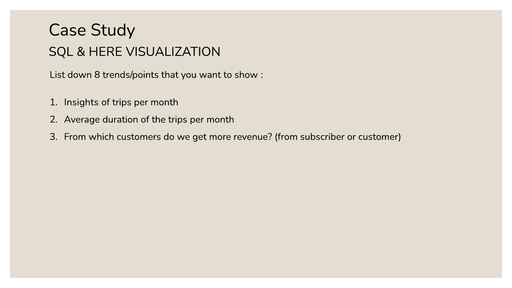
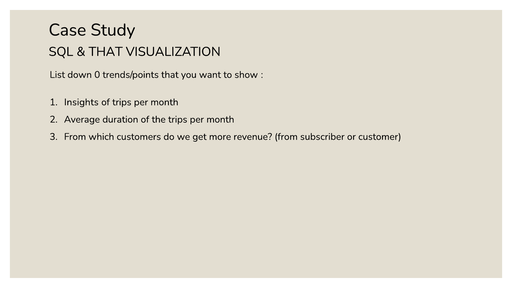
HERE at (105, 52): HERE -> THAT
8: 8 -> 0
